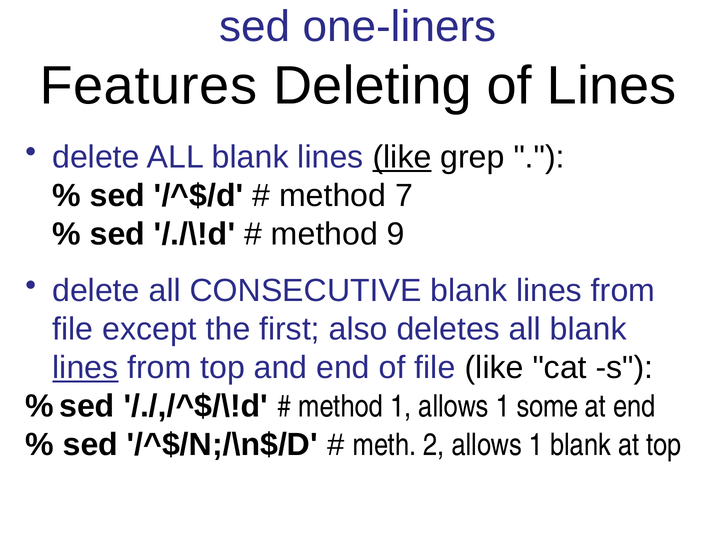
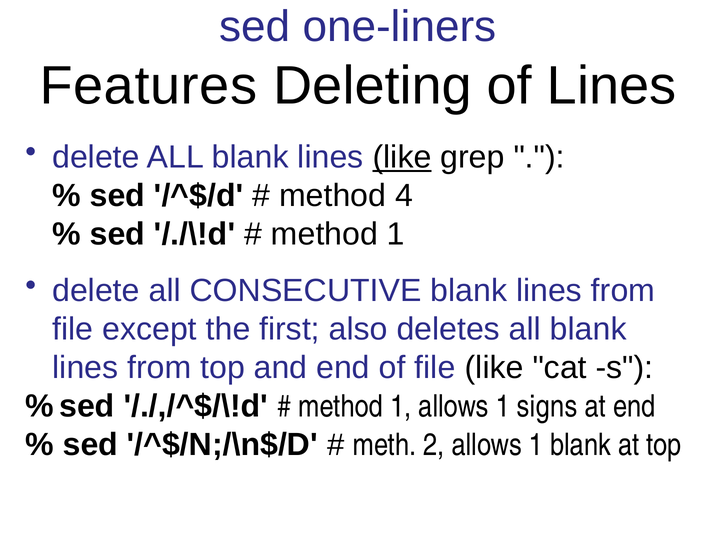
7: 7 -> 4
9 at (396, 235): 9 -> 1
lines at (85, 368) underline: present -> none
some: some -> signs
